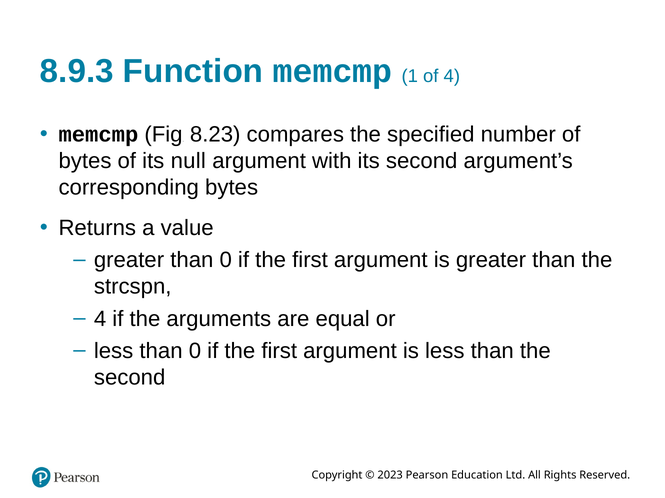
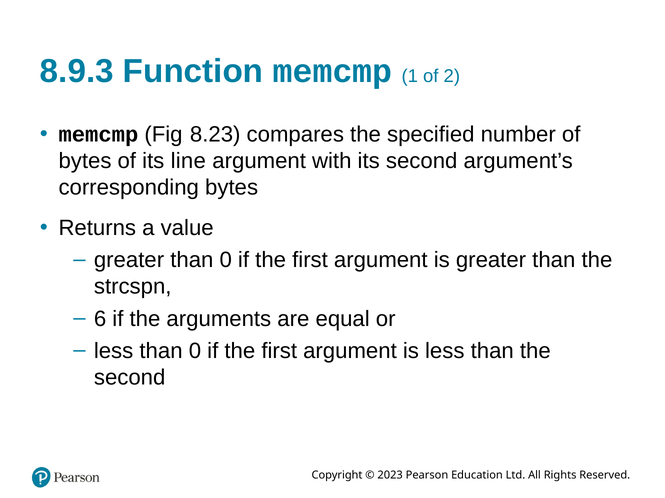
of 4: 4 -> 2
null: null -> line
4 at (100, 319): 4 -> 6
